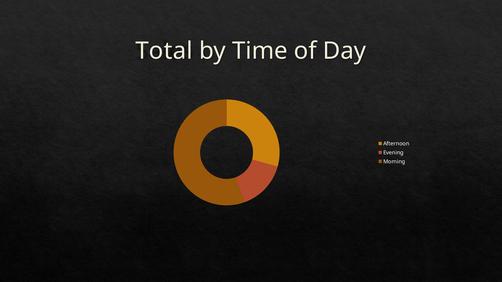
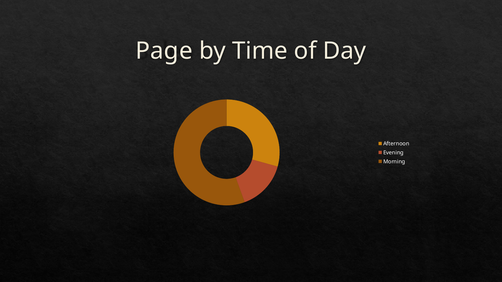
Total: Total -> Page
